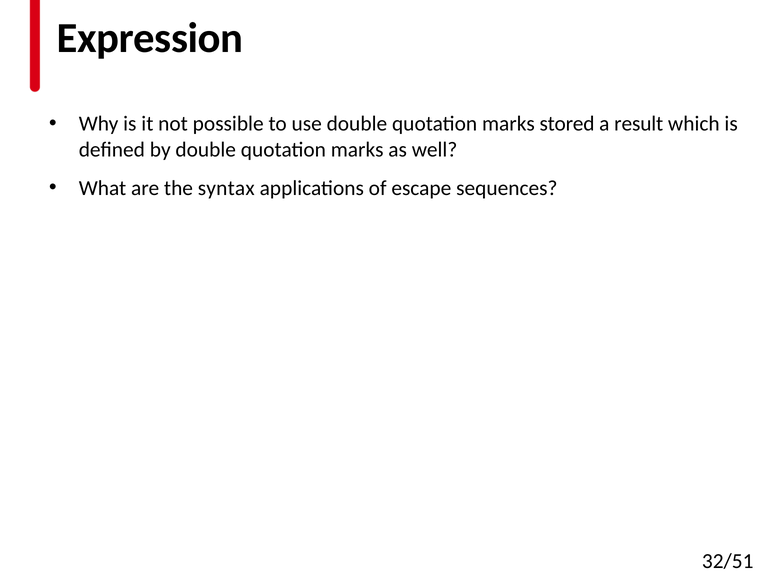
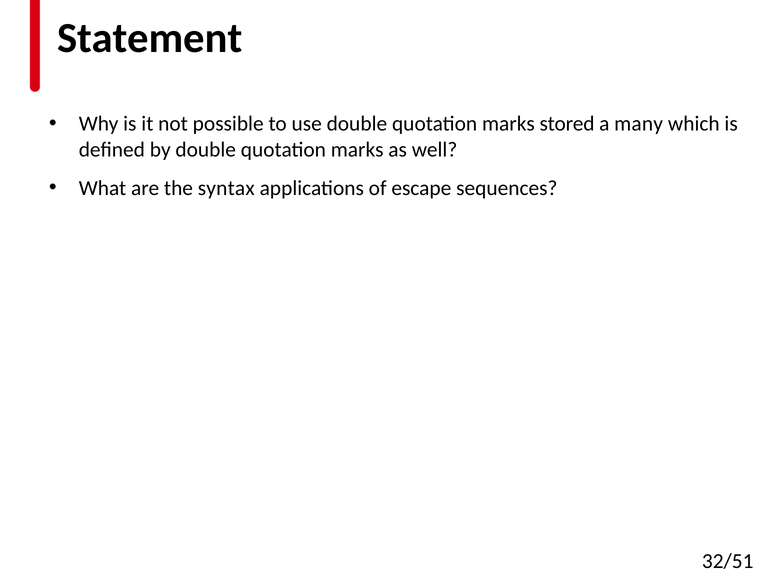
Expression: Expression -> Statement
result: result -> many
